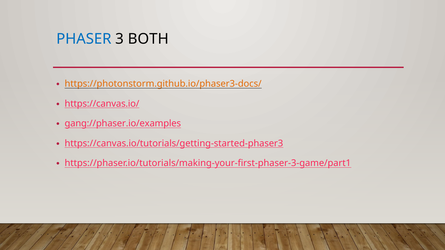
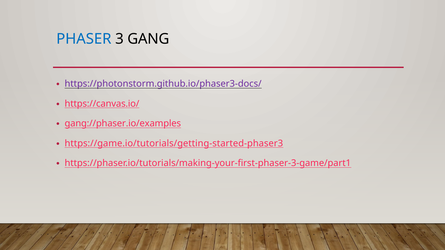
BOTH: BOTH -> GANG
https://photonstorm.github.io/phaser3-docs/ colour: orange -> purple
https://canvas.io/tutorials/getting-started-phaser3: https://canvas.io/tutorials/getting-started-phaser3 -> https://game.io/tutorials/getting-started-phaser3
